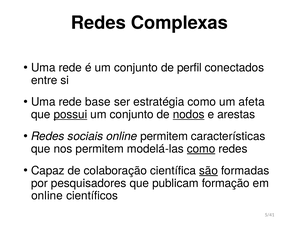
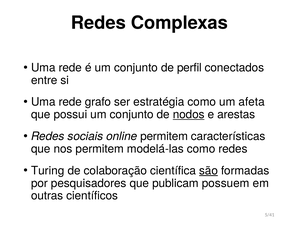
base: base -> grafo
possui underline: present -> none
como at (201, 148) underline: present -> none
Capaz: Capaz -> Turing
formação: formação -> possuem
online at (47, 195): online -> outras
